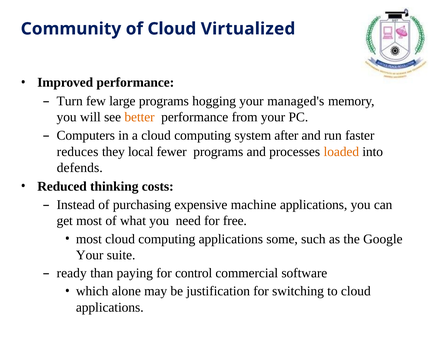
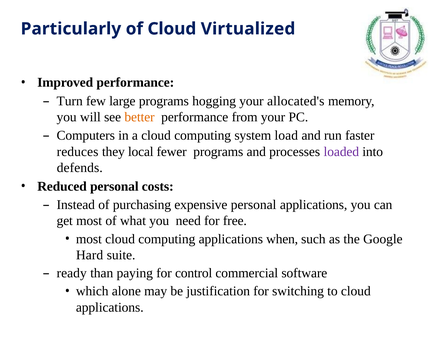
Community: Community -> Particularly
managed's: managed's -> allocated's
after: after -> load
loaded colour: orange -> purple
Reduced thinking: thinking -> personal
expensive machine: machine -> personal
some: some -> when
Your at (90, 255): Your -> Hard
